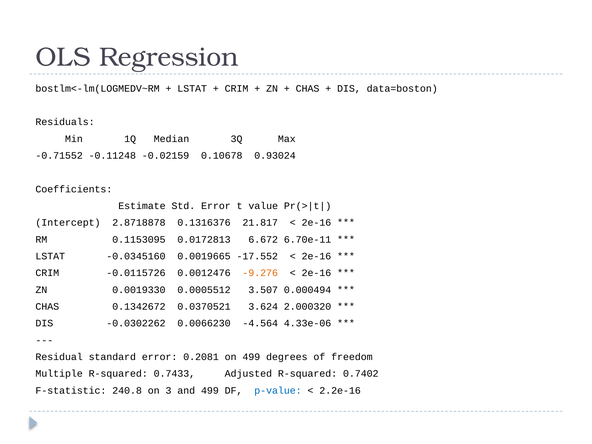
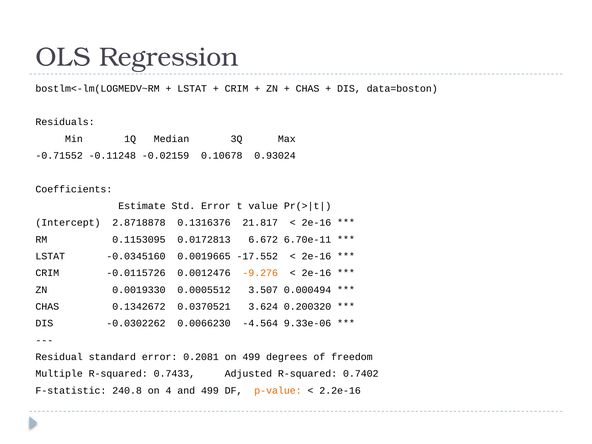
2.000320: 2.000320 -> 0.200320
4.33e-06: 4.33e-06 -> 9.33e-06
3: 3 -> 4
p-value colour: blue -> orange
